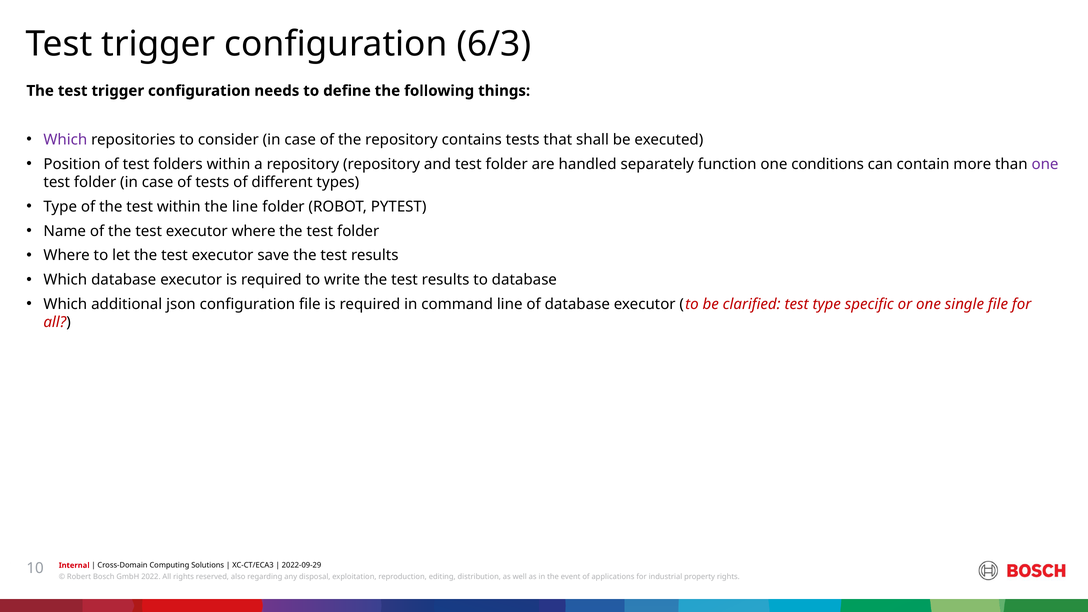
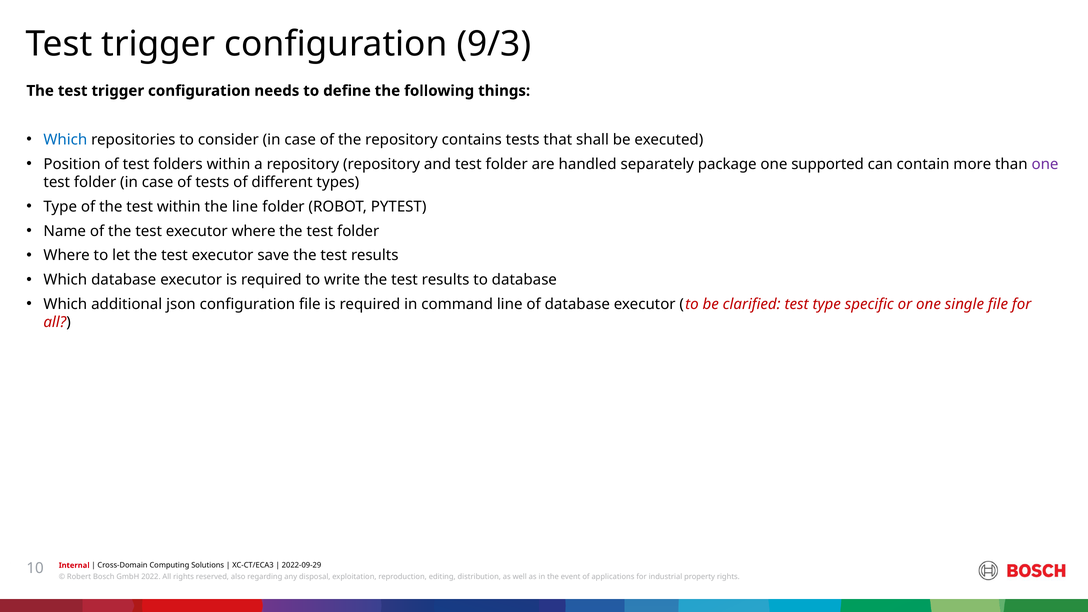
6/3: 6/3 -> 9/3
Which at (65, 140) colour: purple -> blue
function: function -> package
conditions: conditions -> supported
